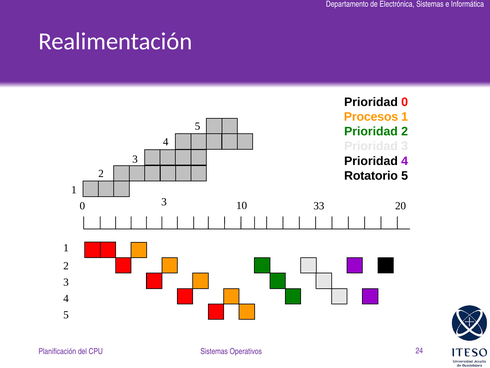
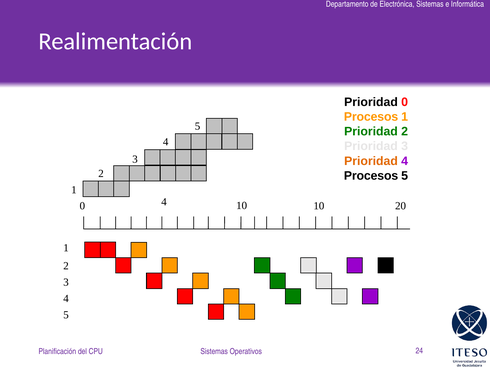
Prioridad at (371, 161) colour: black -> orange
Rotatorio at (371, 175): Rotatorio -> Procesos
0 3: 3 -> 4
10 33: 33 -> 10
